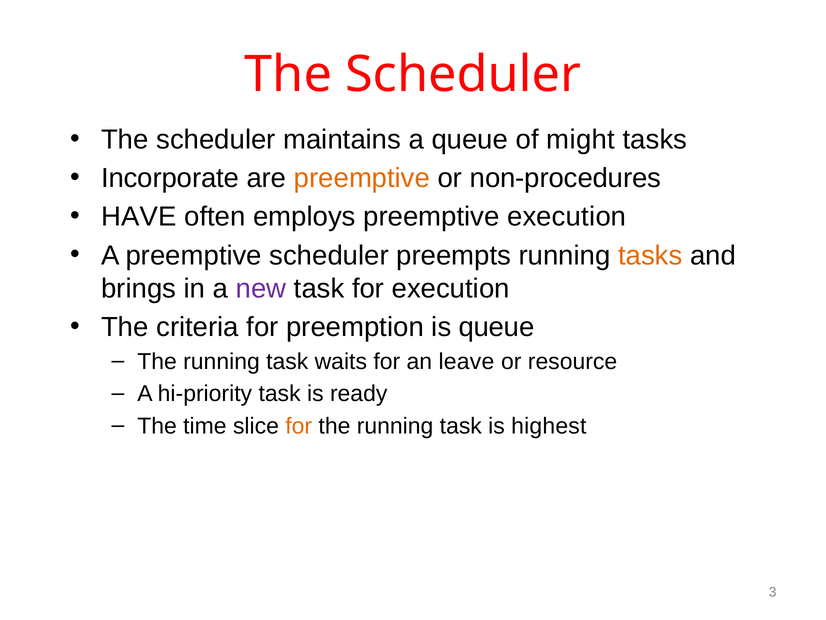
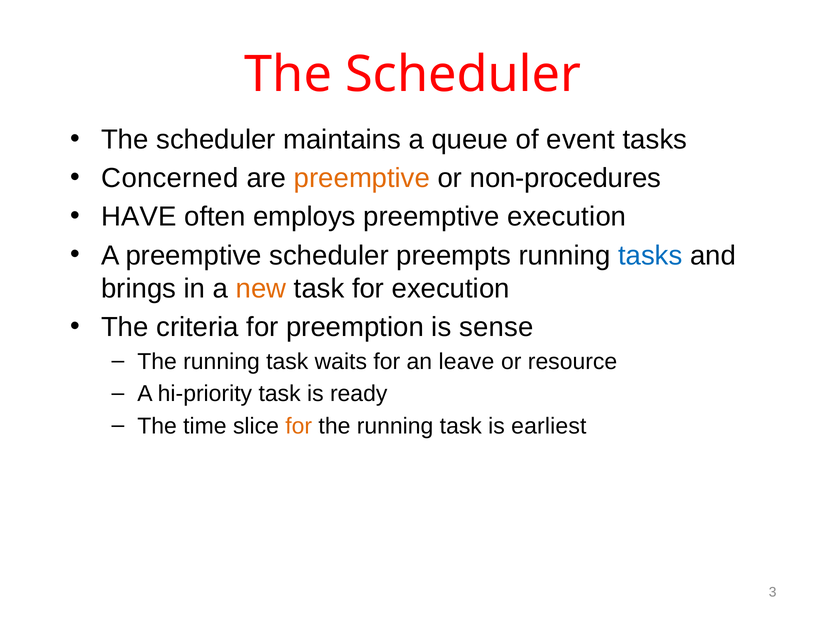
might: might -> event
Incorporate: Incorporate -> Concerned
tasks at (650, 255) colour: orange -> blue
new colour: purple -> orange
is queue: queue -> sense
highest: highest -> earliest
